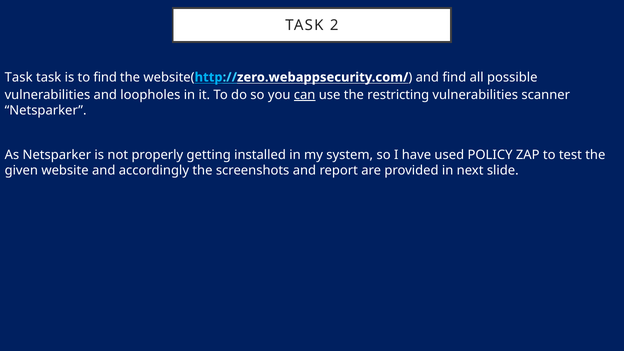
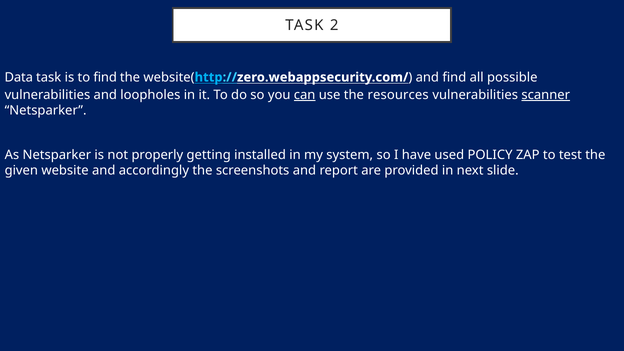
Task at (19, 77): Task -> Data
restricting: restricting -> resources
scanner underline: none -> present
